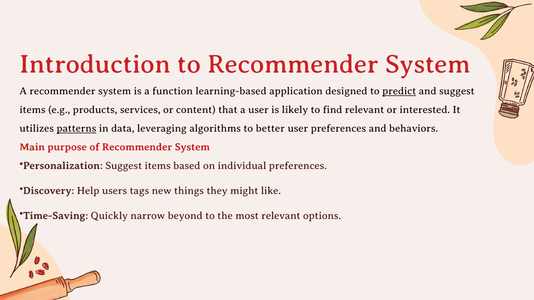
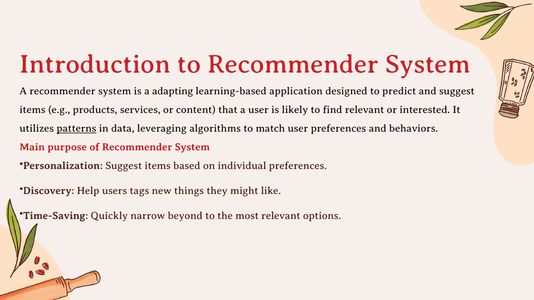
function: function -> adapting
predict underline: present -> none
better: better -> match
